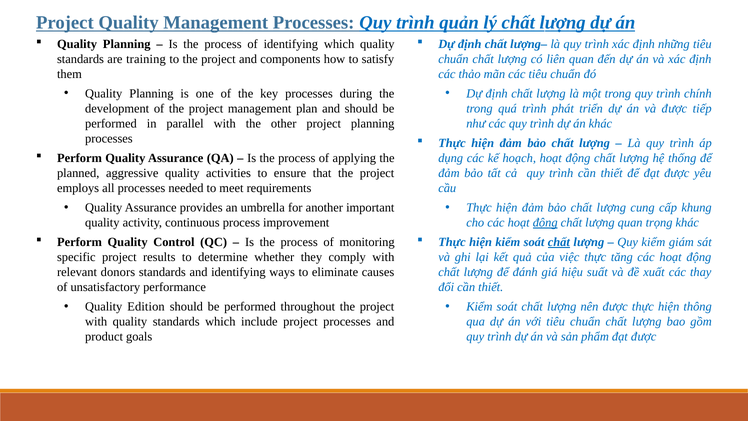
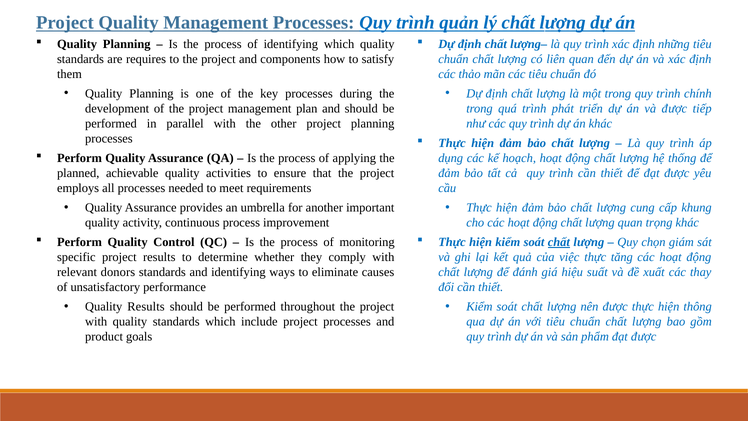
training: training -> requires
aggressive: aggressive -> achievable
động at (545, 222) underline: present -> none
Quy kiểm: kiểm -> chọn
Quality Edition: Edition -> Results
